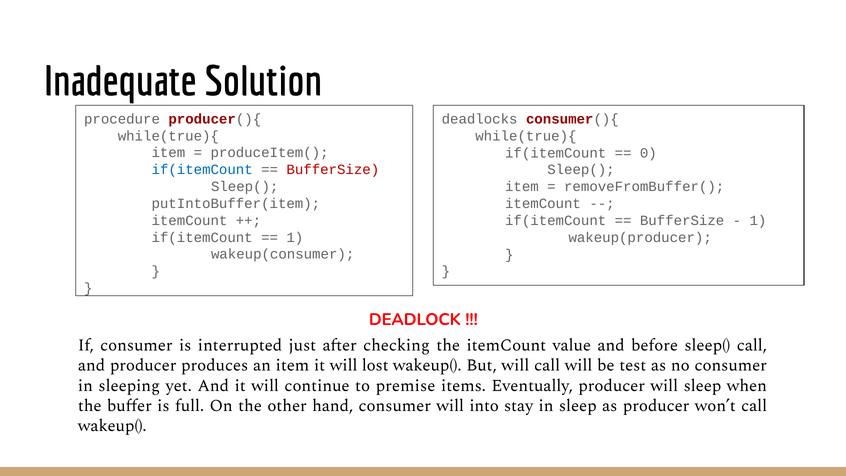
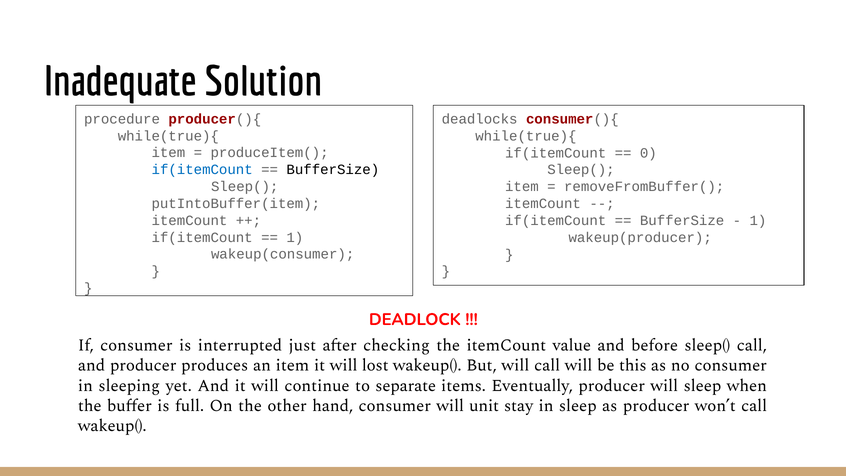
BufferSize at (333, 170) colour: red -> black
test: test -> this
premise: premise -> separate
into: into -> unit
